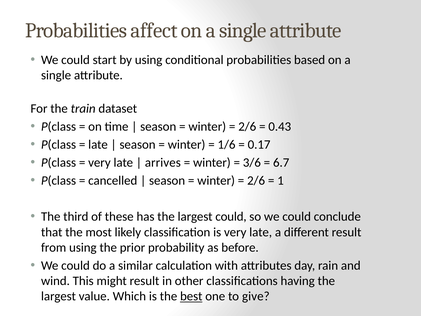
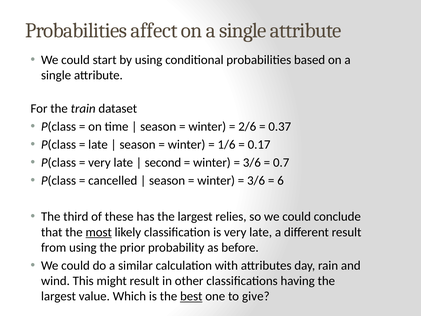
0.43: 0.43 -> 0.37
arrives: arrives -> second
6.7: 6.7 -> 0.7
2/6 at (256, 181): 2/6 -> 3/6
1: 1 -> 6
largest could: could -> relies
most underline: none -> present
